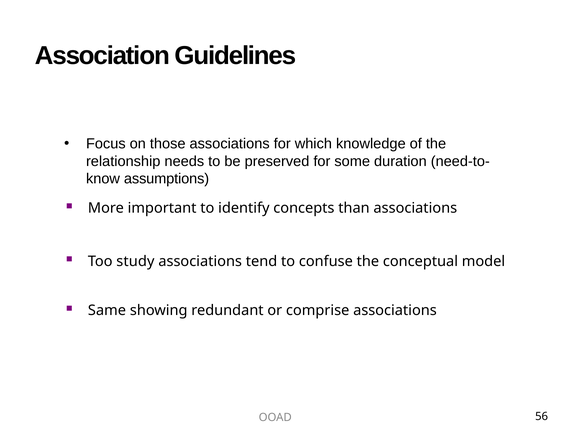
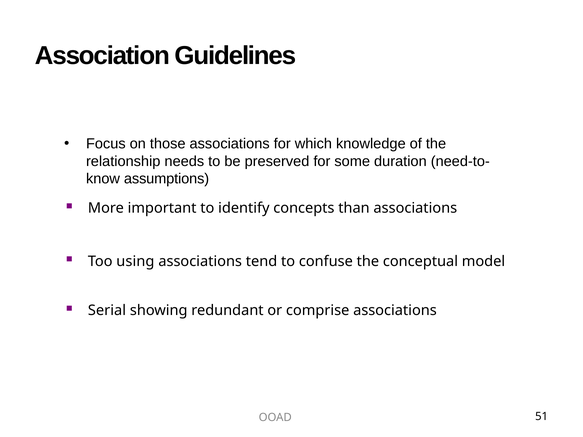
study: study -> using
Same: Same -> Serial
56: 56 -> 51
